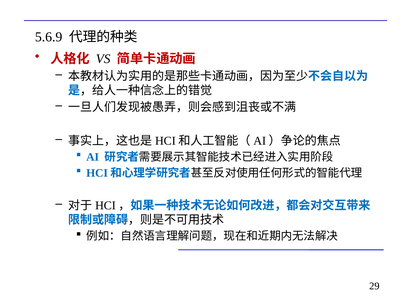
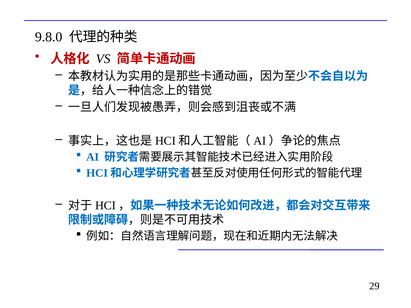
5.6.9: 5.6.9 -> 9.8.0
